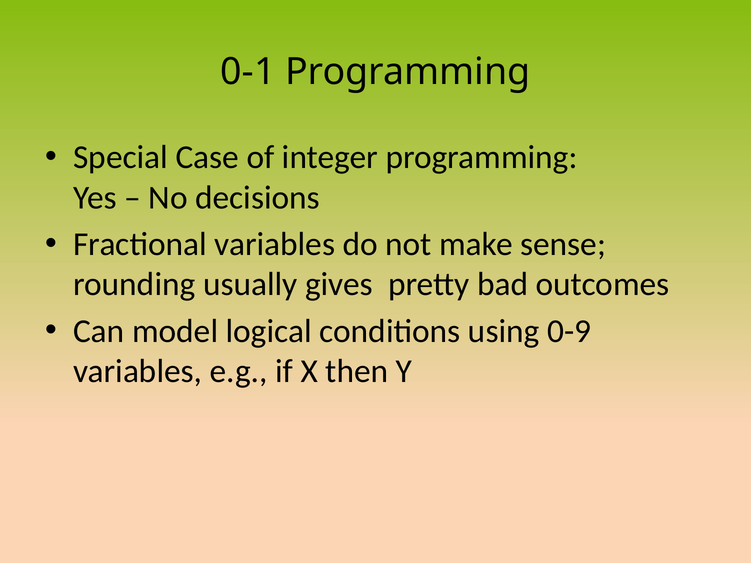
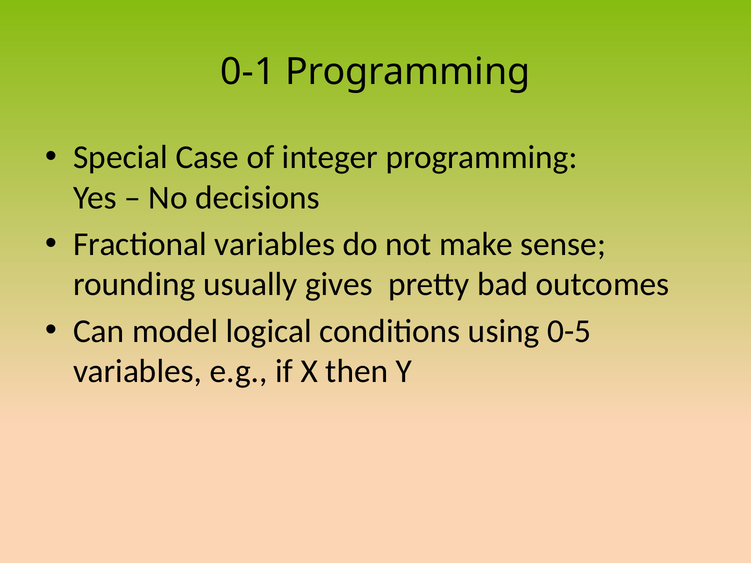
0-9: 0-9 -> 0-5
